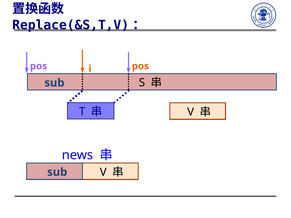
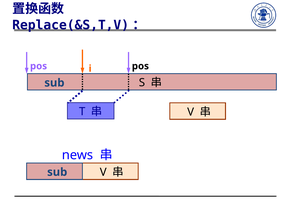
pos at (140, 66) colour: orange -> black
